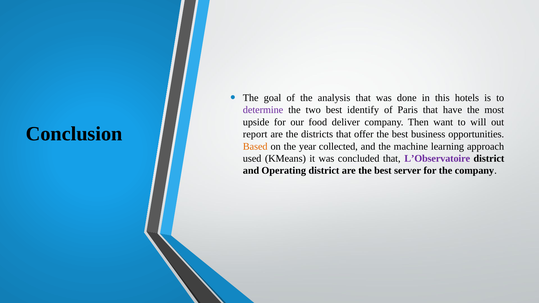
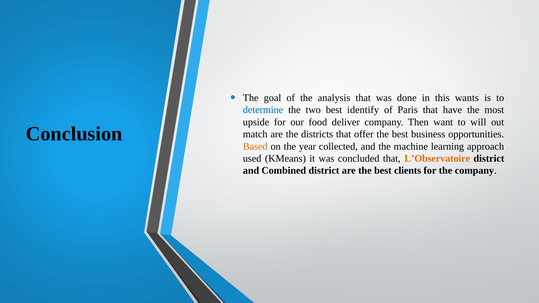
hotels: hotels -> wants
determine colour: purple -> blue
report: report -> match
L’Observatoire colour: purple -> orange
Operating: Operating -> Combined
server: server -> clients
